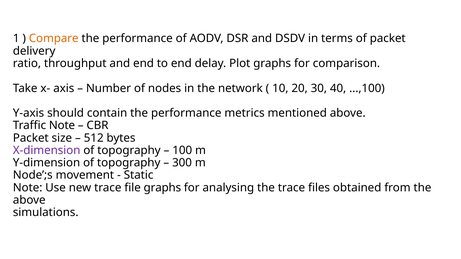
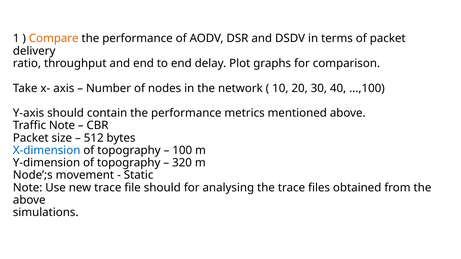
X-dimension colour: purple -> blue
300: 300 -> 320
file graphs: graphs -> should
